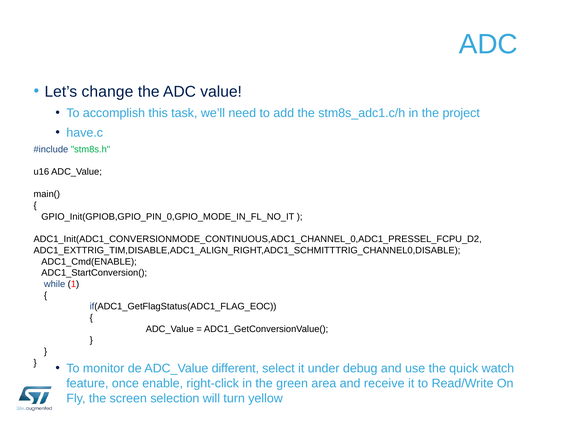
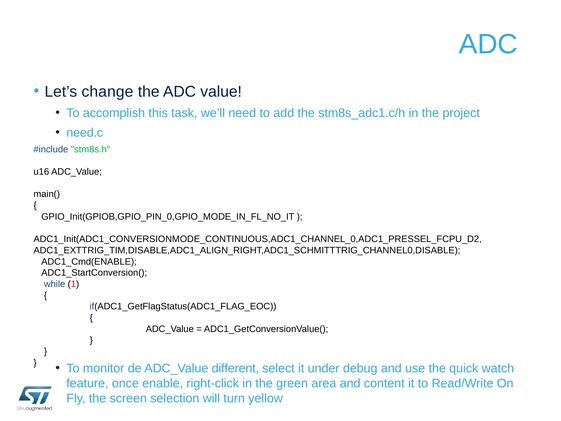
have.c: have.c -> need.c
receive: receive -> content
